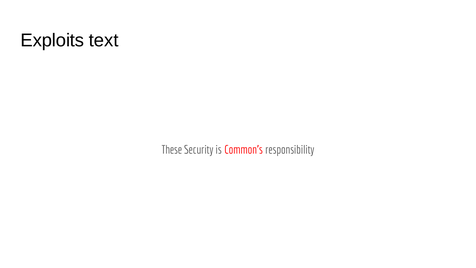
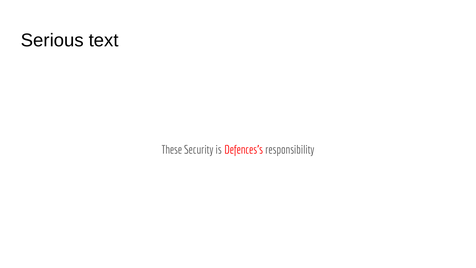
Exploits: Exploits -> Serious
Common’s: Common’s -> Defences’s
